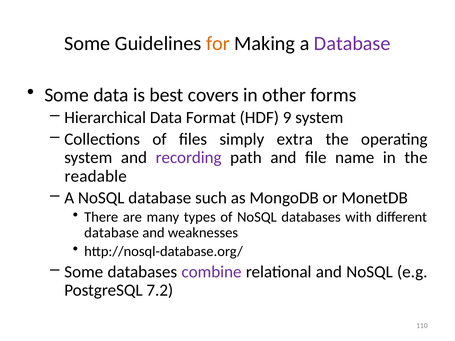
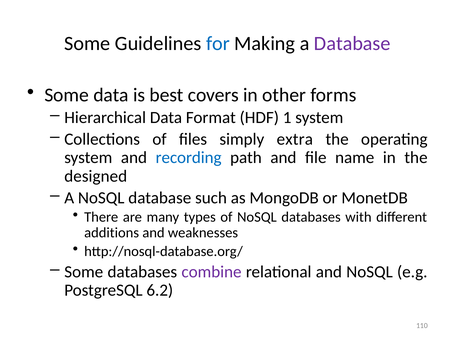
for colour: orange -> blue
9: 9 -> 1
recording colour: purple -> blue
readable: readable -> designed
database at (112, 233): database -> additions
7.2: 7.2 -> 6.2
